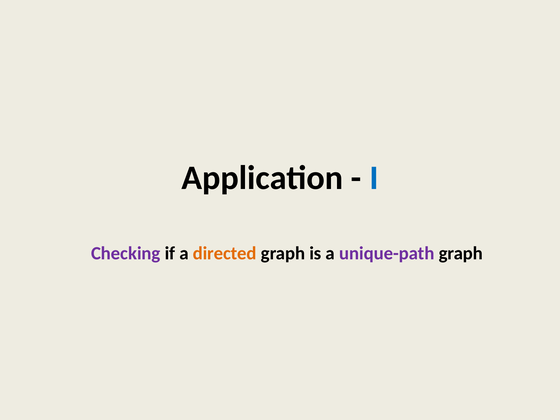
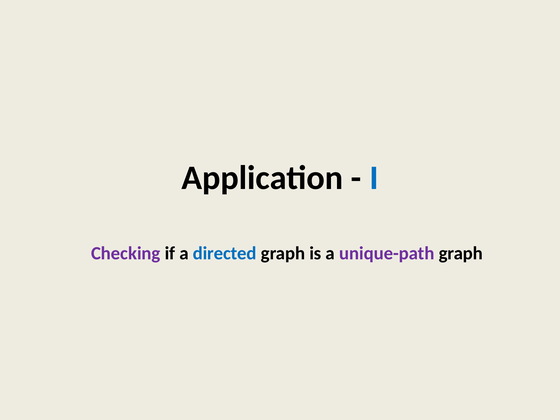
directed colour: orange -> blue
